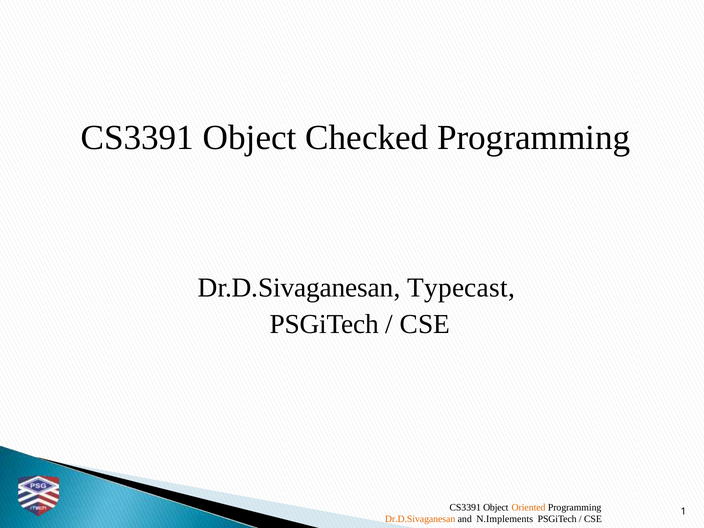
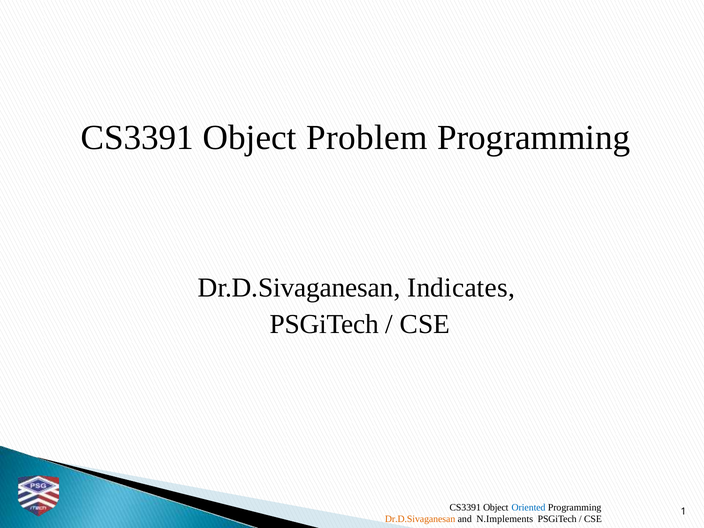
Checked: Checked -> Problem
Typecast: Typecast -> Indicates
Oriented colour: orange -> blue
